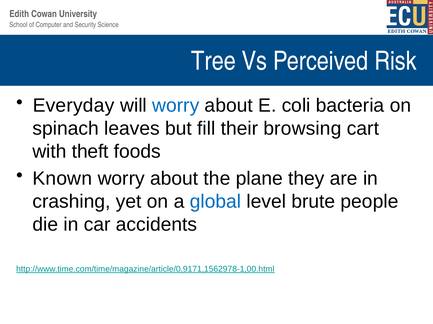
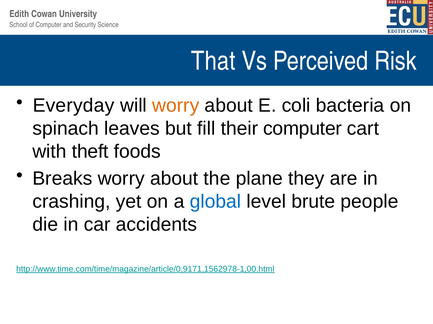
Tree: Tree -> That
worry at (176, 106) colour: blue -> orange
their browsing: browsing -> computer
Known: Known -> Breaks
